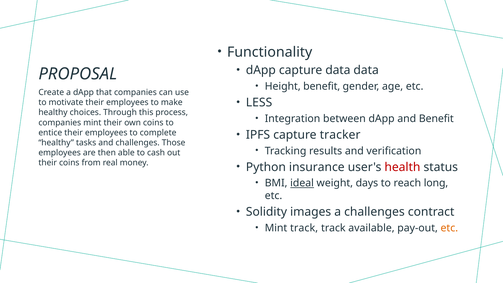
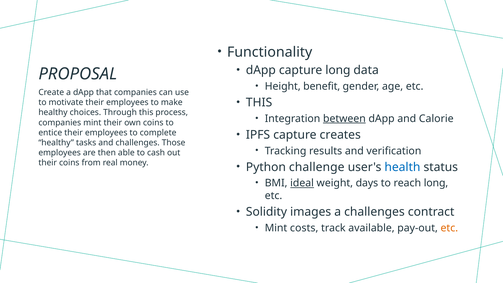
capture data: data -> long
LESS at (259, 103): LESS -> THIS
between underline: none -> present
and Benefit: Benefit -> Calorie
tracker: tracker -> creates
insurance: insurance -> challenge
health colour: red -> blue
Mint track: track -> costs
